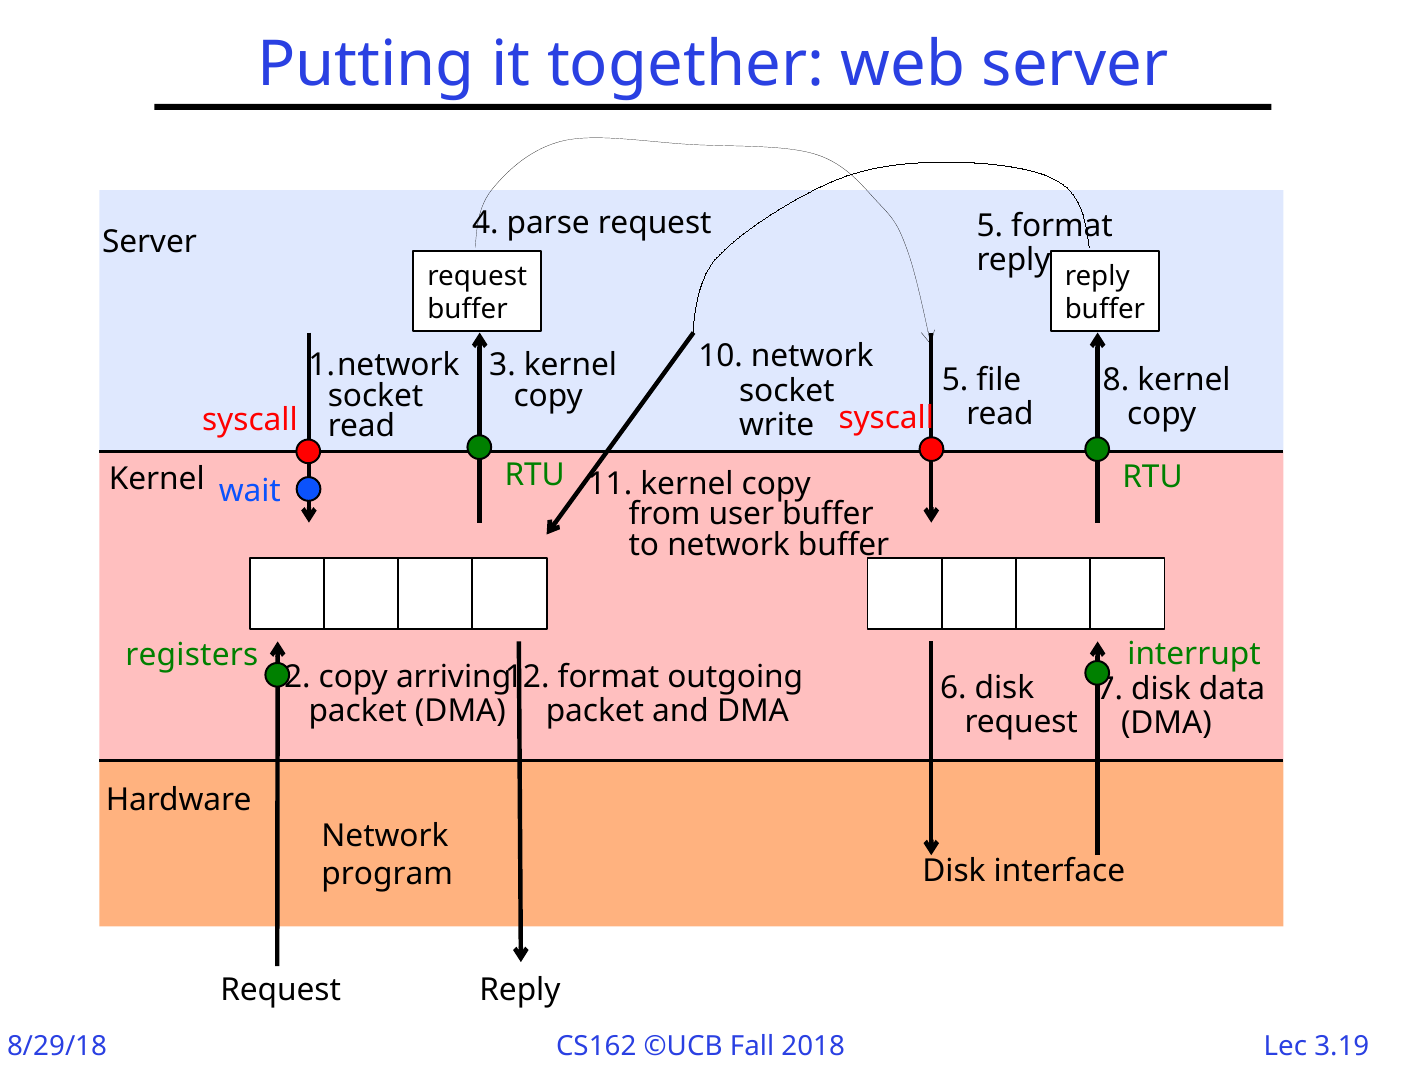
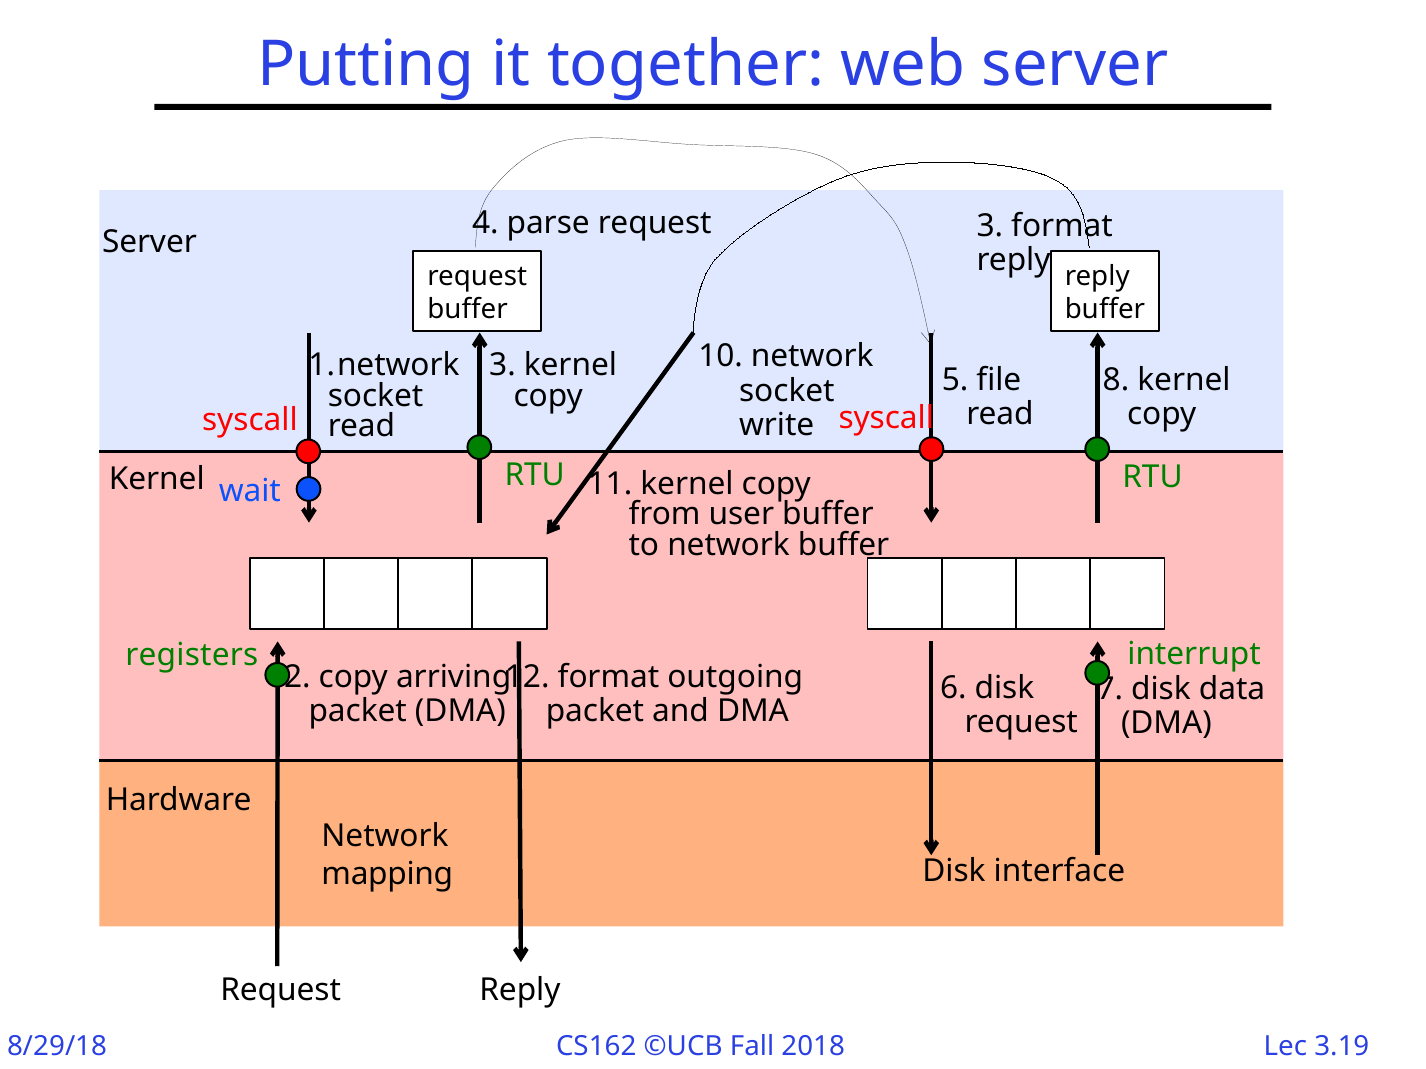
request 5: 5 -> 3
program: program -> mapping
